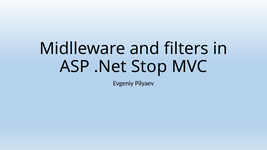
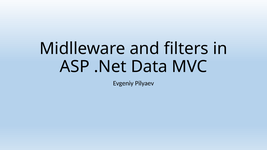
Stop: Stop -> Data
